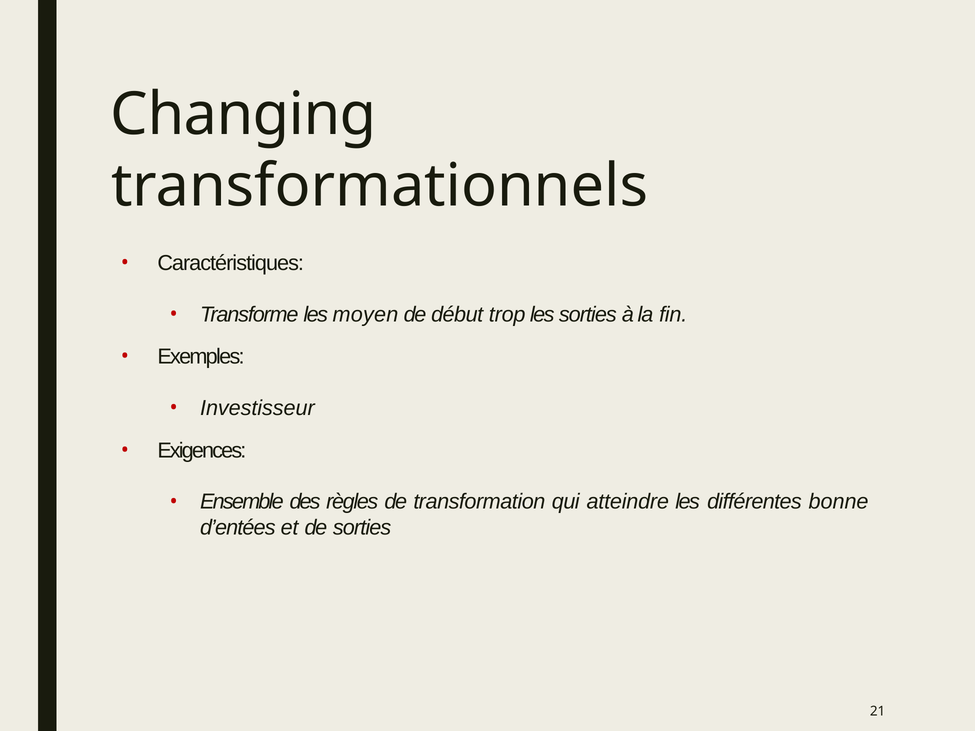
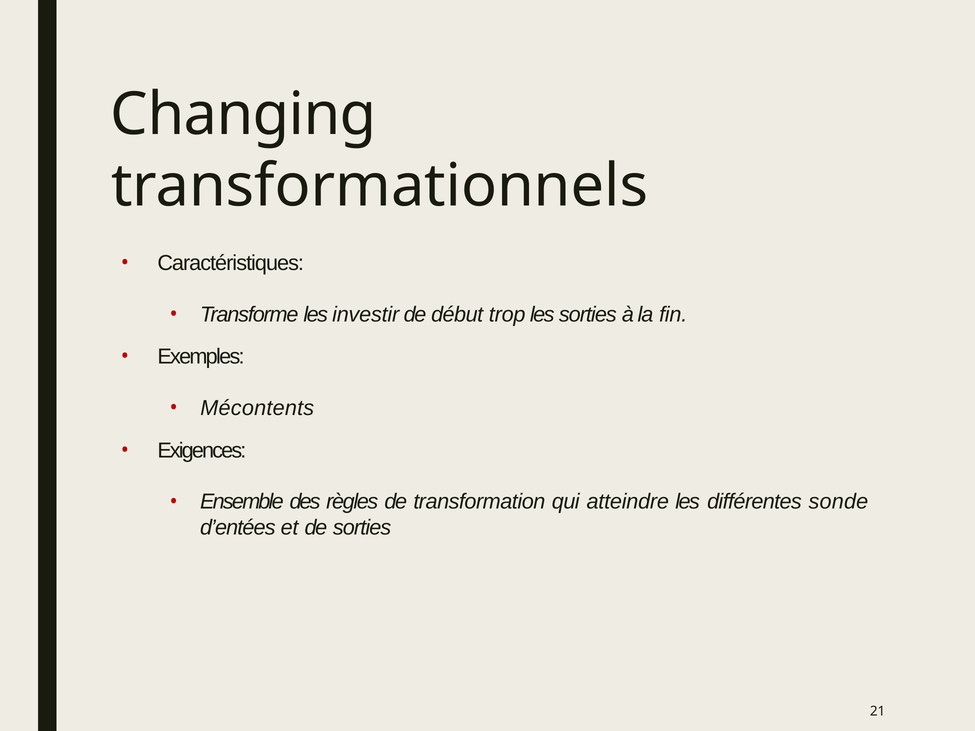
moyen: moyen -> investir
Investisseur: Investisseur -> Mécontents
bonne: bonne -> sonde
